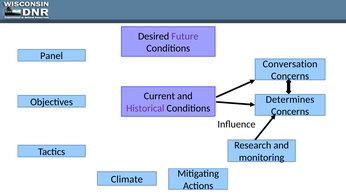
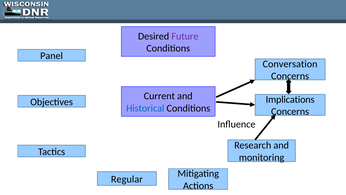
Determines: Determines -> Implications
Historical colour: purple -> blue
Climate: Climate -> Regular
